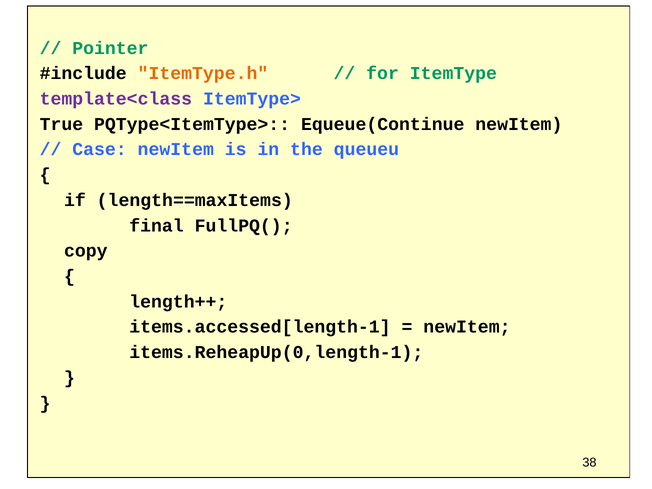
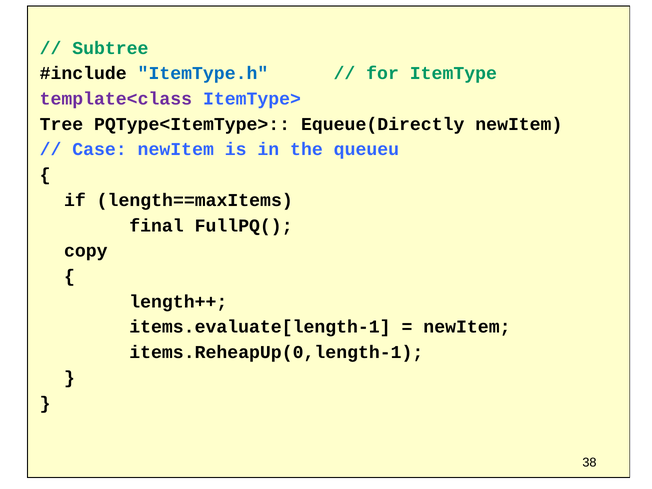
Pointer: Pointer -> Subtree
ItemType.h colour: orange -> blue
True: True -> Tree
Equeue(Continue: Equeue(Continue -> Equeue(Directly
items.accessed[length-1: items.accessed[length-1 -> items.evaluate[length-1
